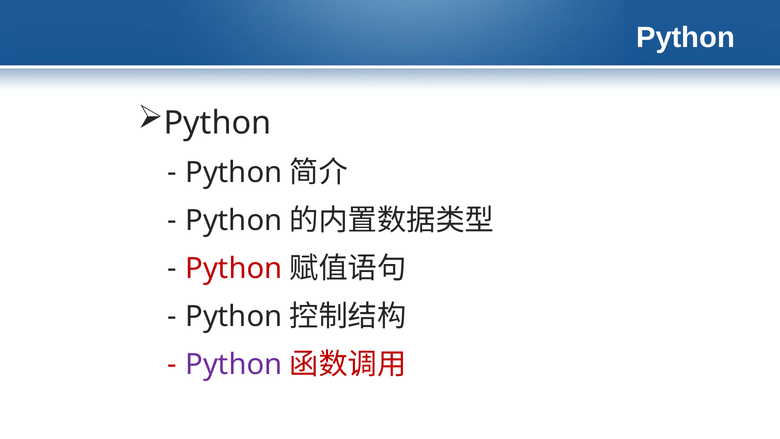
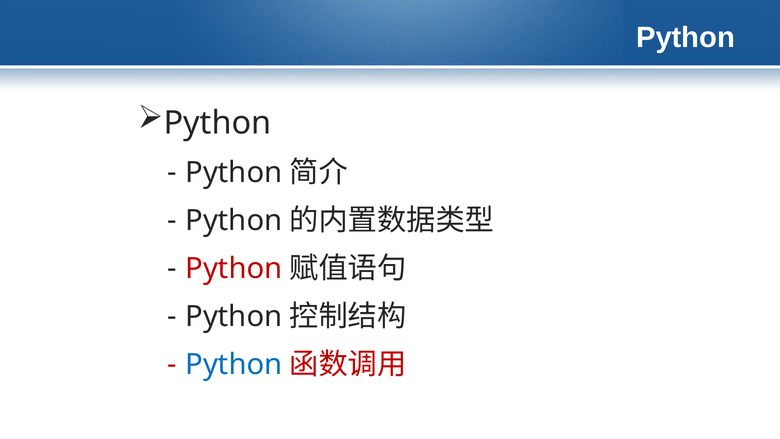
Python at (234, 364) colour: purple -> blue
